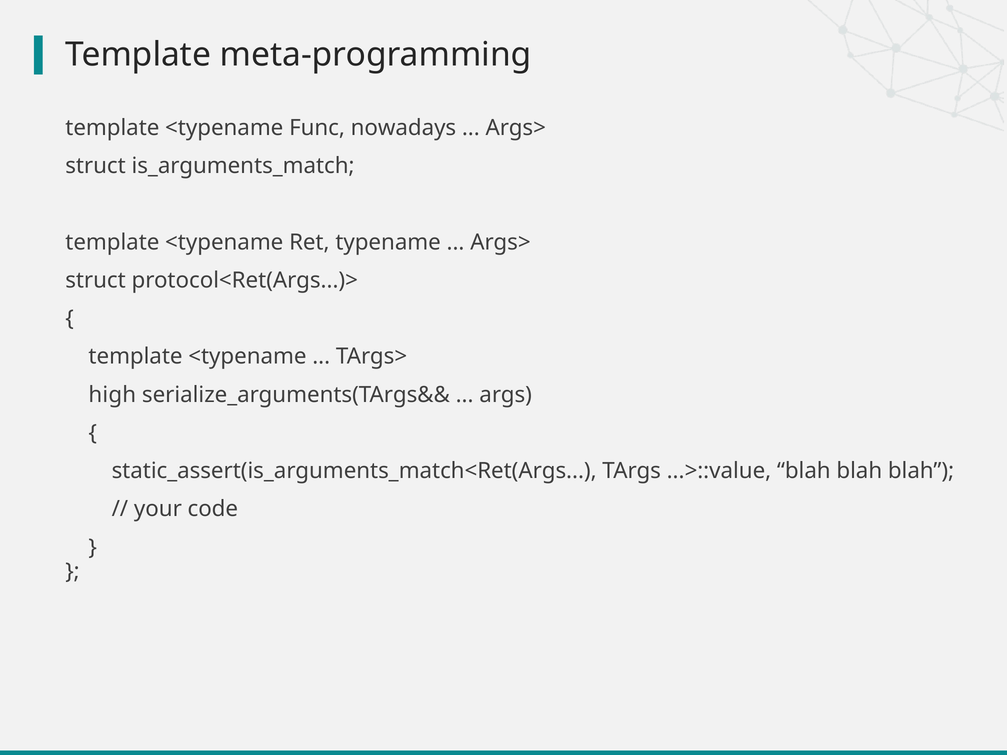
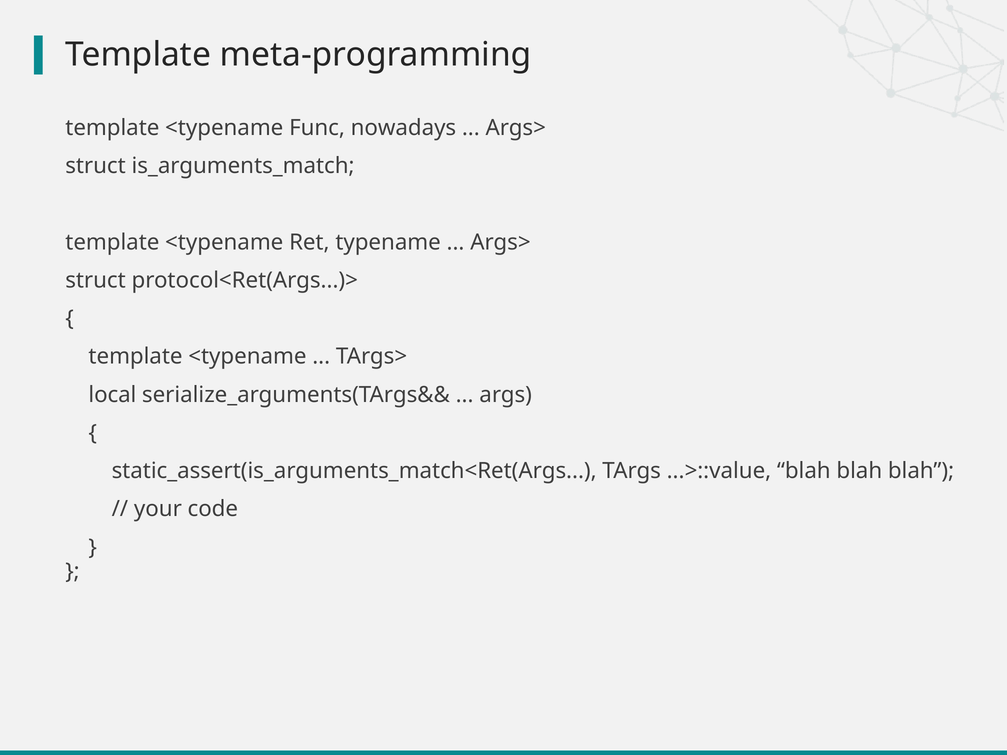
high: high -> local
